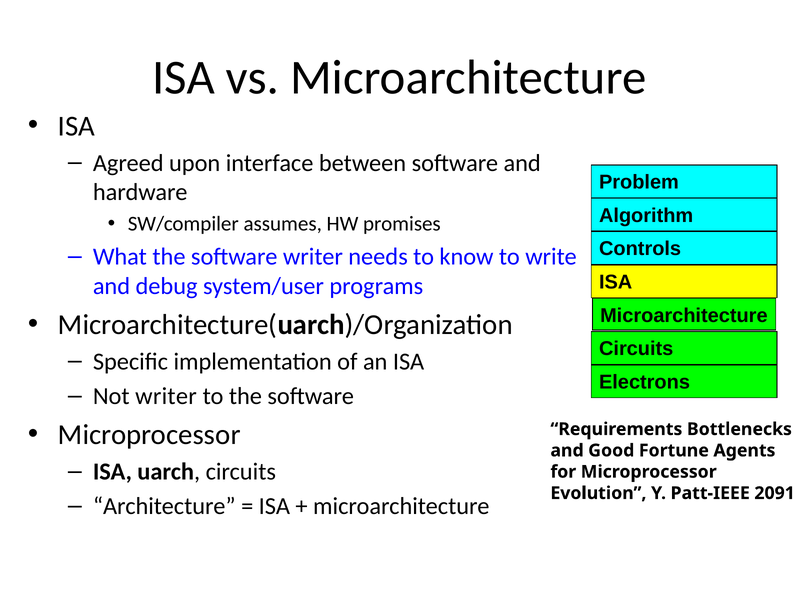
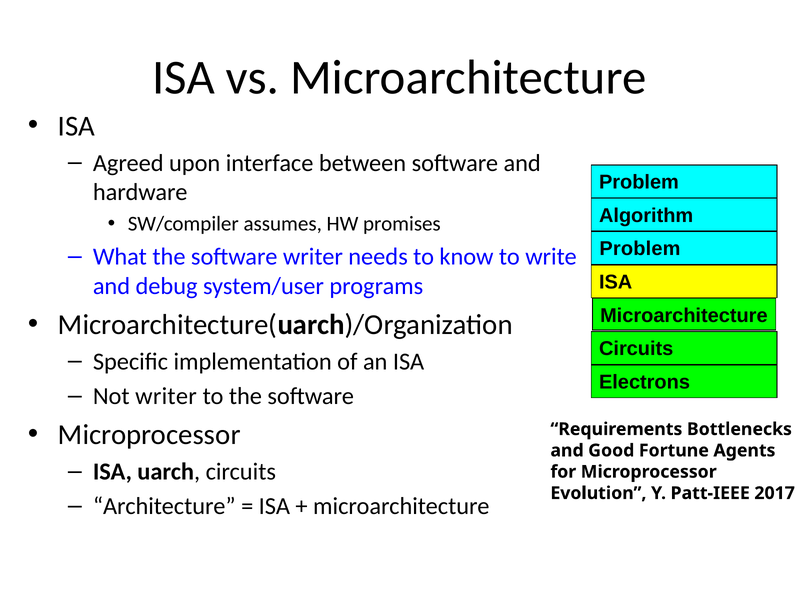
Controls at (640, 249): Controls -> Problem
2091: 2091 -> 2017
